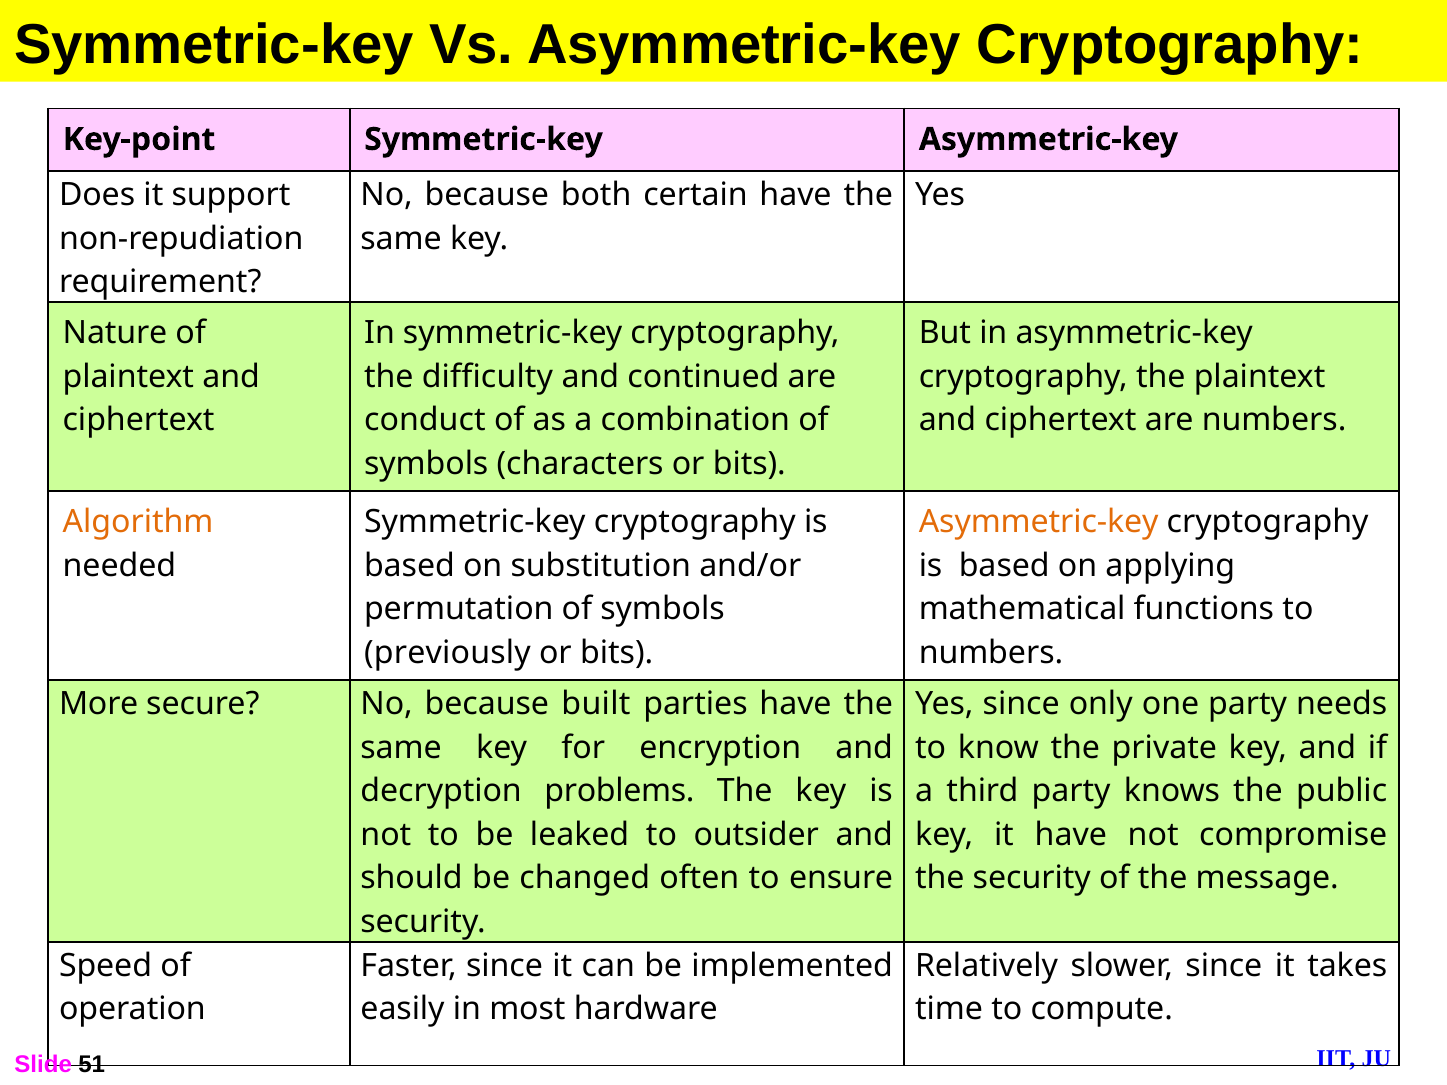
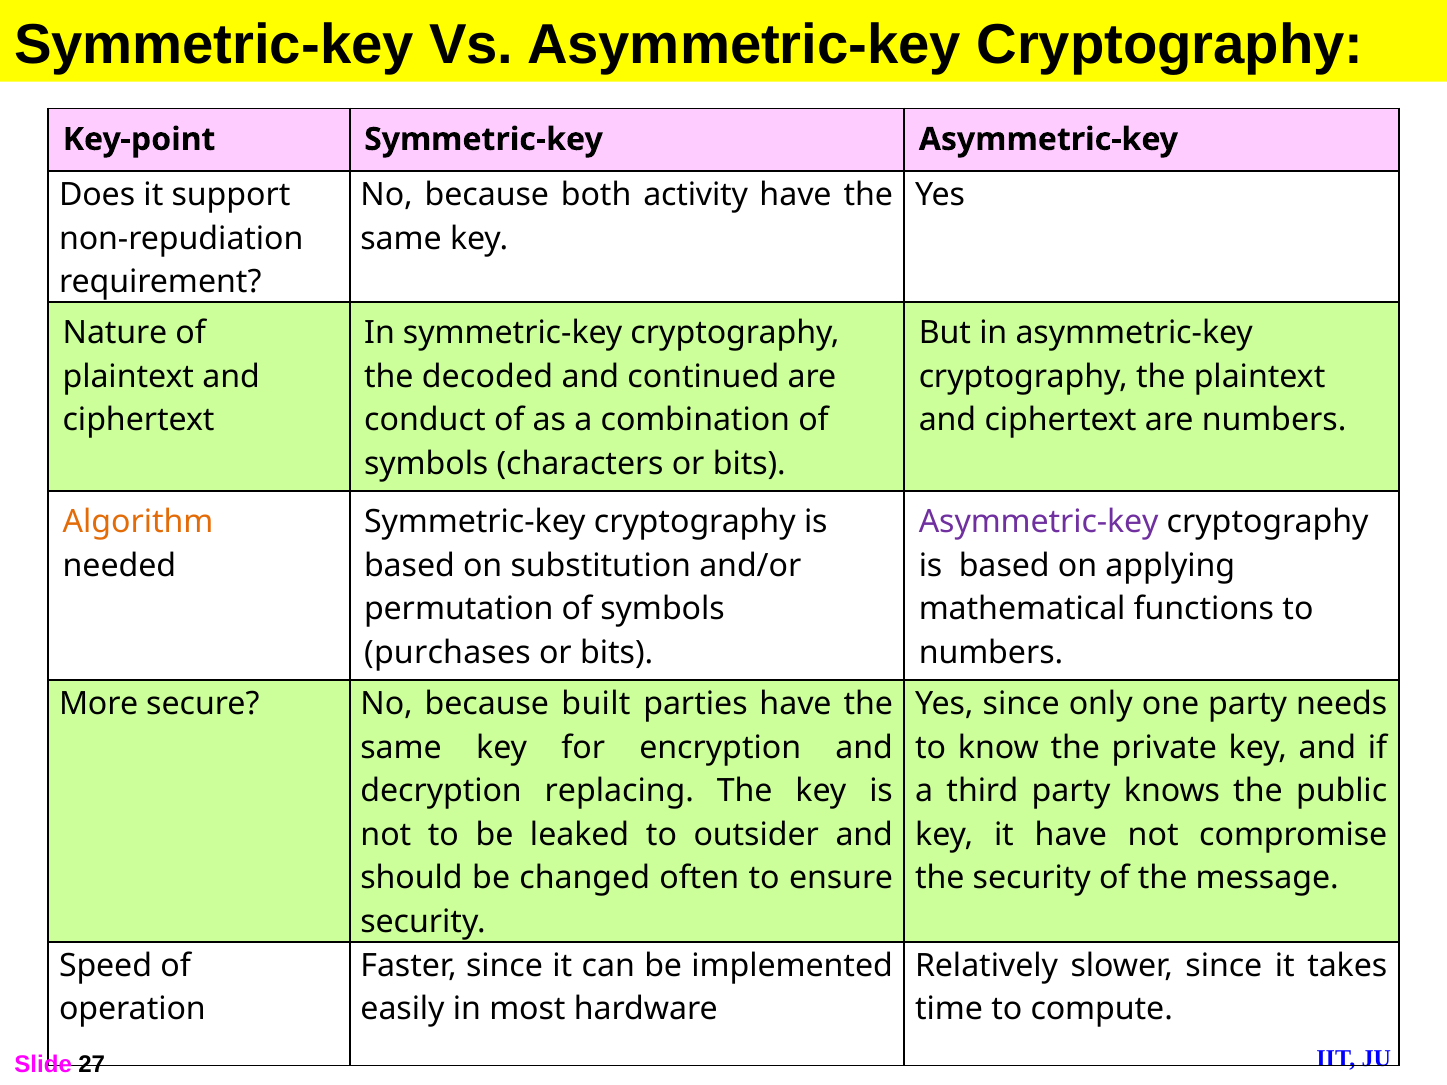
certain: certain -> activity
difficulty: difficulty -> decoded
Asymmetric-key at (1039, 522) colour: orange -> purple
previously: previously -> purchases
problems: problems -> replacing
51: 51 -> 27
